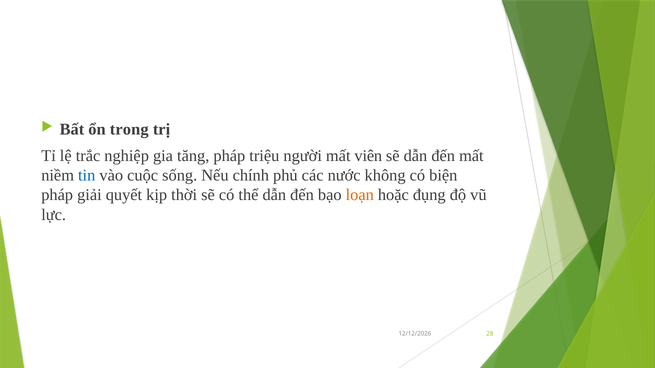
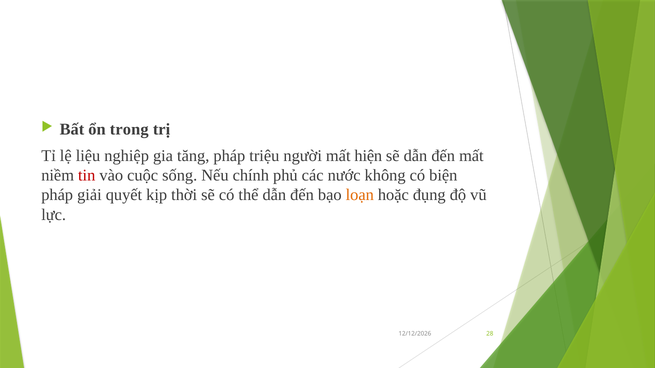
trắc: trắc -> liệu
viên: viên -> hiện
tin colour: blue -> red
